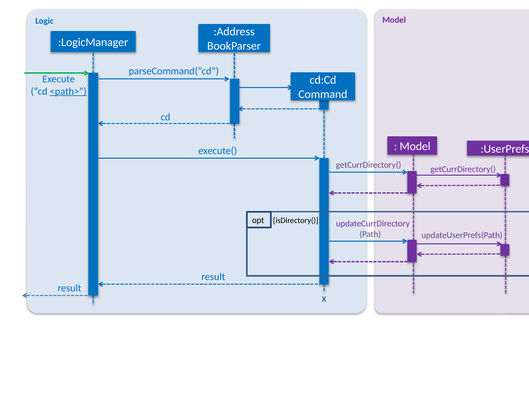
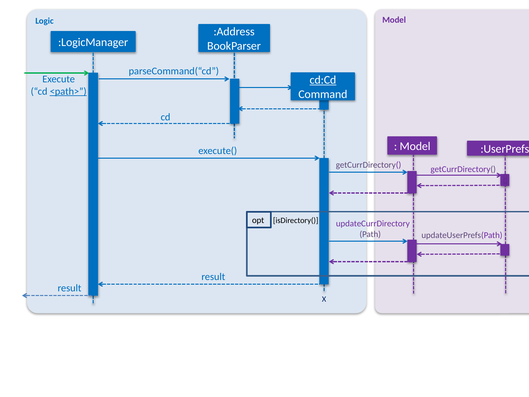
cd:Cd underline: none -> present
